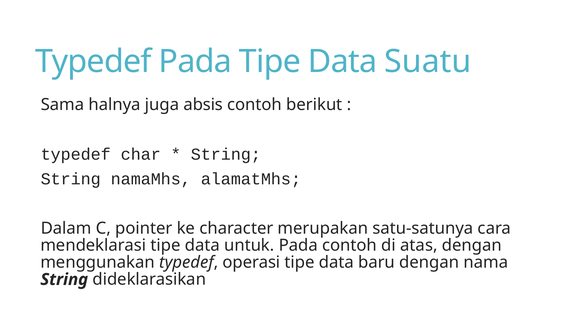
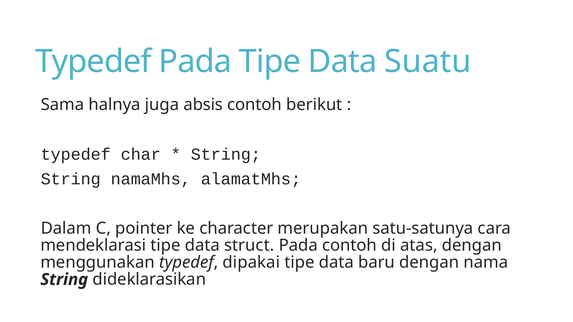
untuk: untuk -> struct
operasi: operasi -> dipakai
